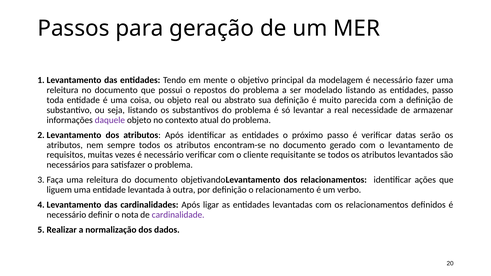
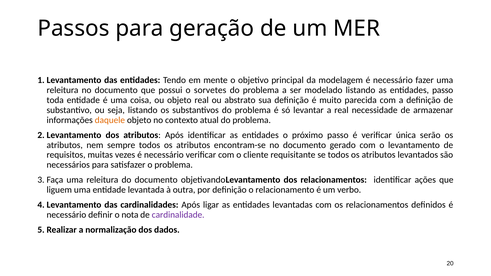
repostos: repostos -> sorvetes
daquele colour: purple -> orange
datas: datas -> única
